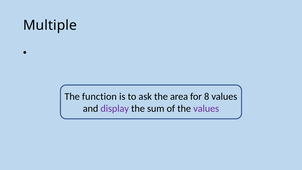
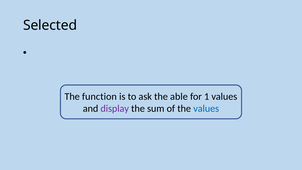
Multiple: Multiple -> Selected
area: area -> able
8: 8 -> 1
values at (206, 109) colour: purple -> blue
